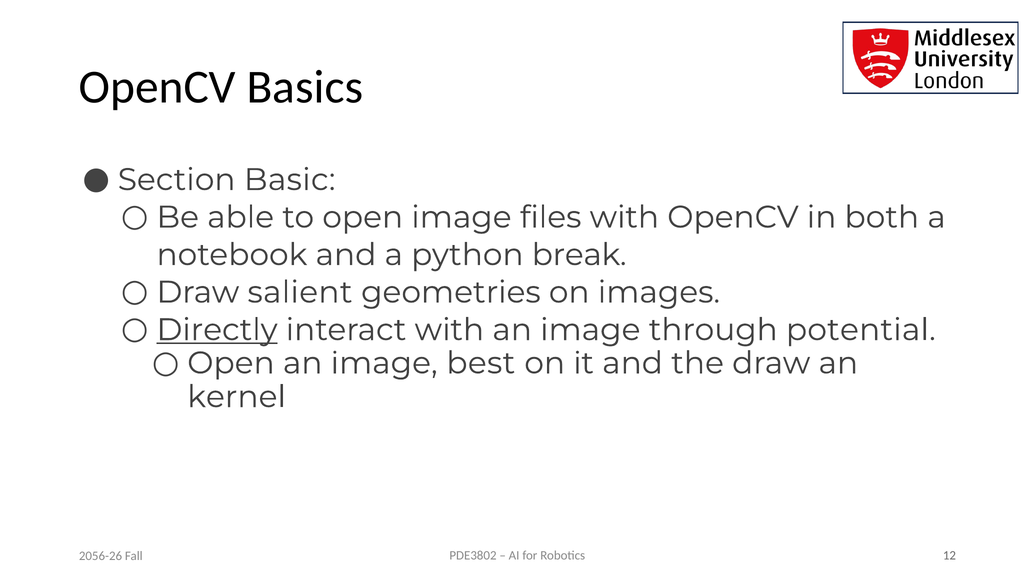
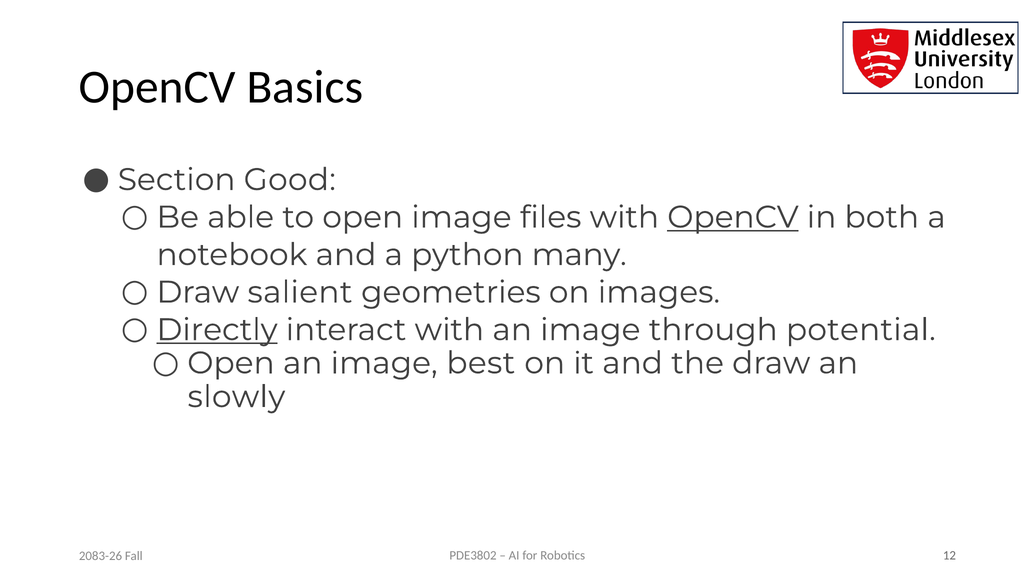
Basic: Basic -> Good
OpenCV at (733, 217) underline: none -> present
break: break -> many
kernel: kernel -> slowly
2056-26: 2056-26 -> 2083-26
